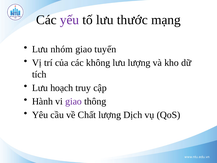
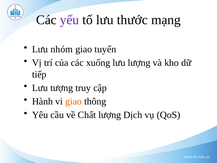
không: không -> xuống
tích: tích -> tiếp
hoạch: hoạch -> tượng
giao at (74, 101) colour: purple -> orange
